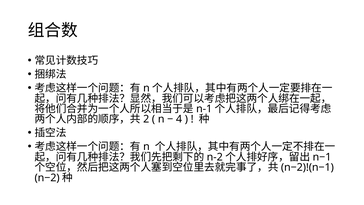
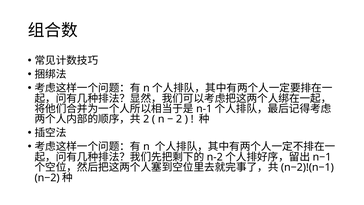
4 at (179, 119): 4 -> 2
